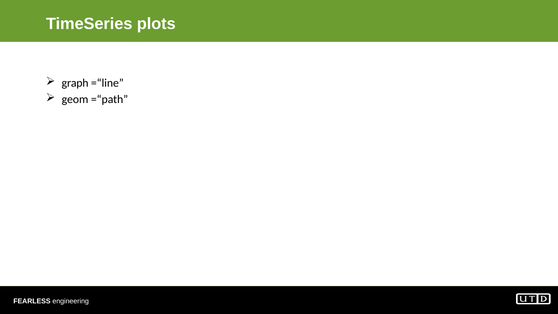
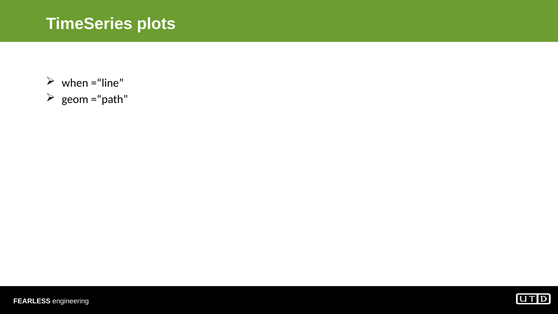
graph: graph -> when
